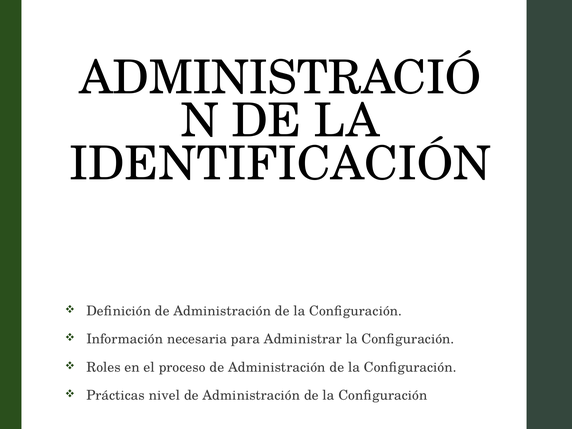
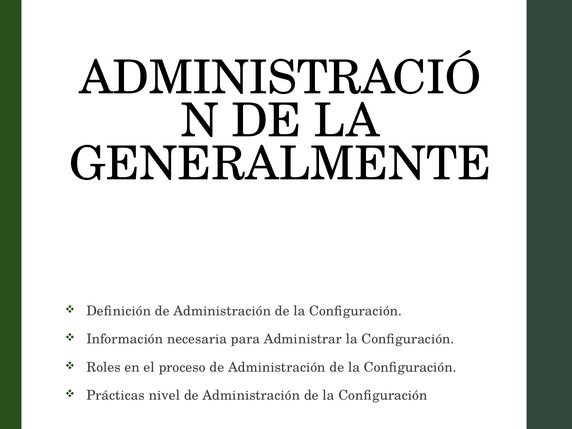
IDENTIFICACIÓN: IDENTIFICACIÓN -> GENERALMENTE
